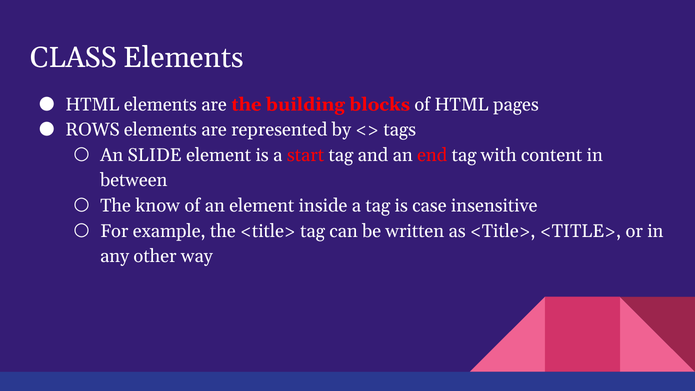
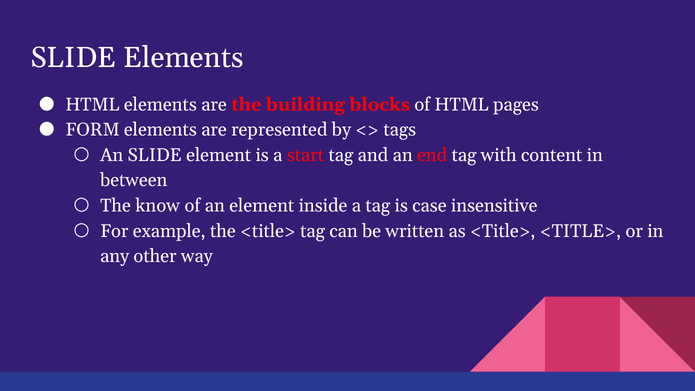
CLASS at (74, 58): CLASS -> SLIDE
ROWS: ROWS -> FORM
